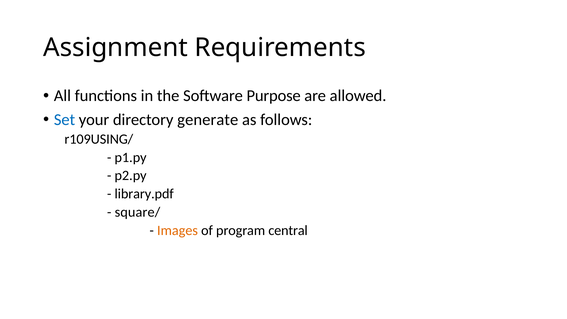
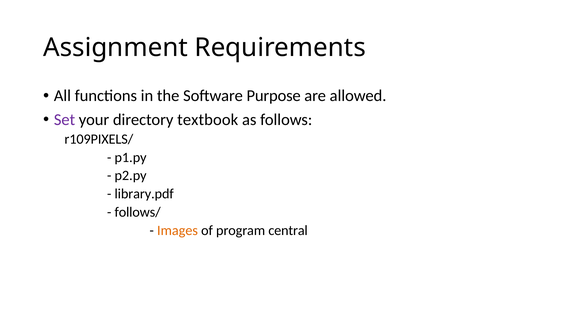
Set colour: blue -> purple
generate: generate -> textbook
r109USING/: r109USING/ -> r109PIXELS/
square/: square/ -> follows/
